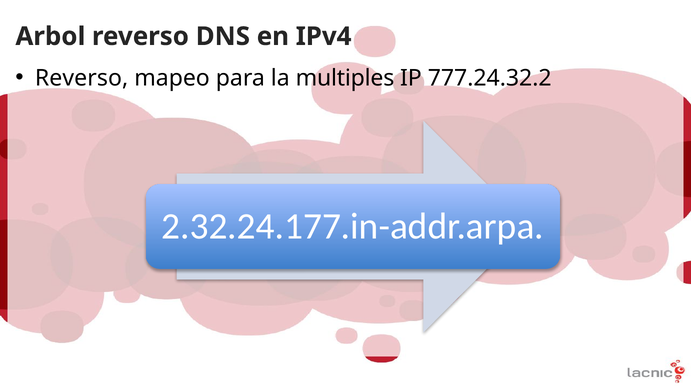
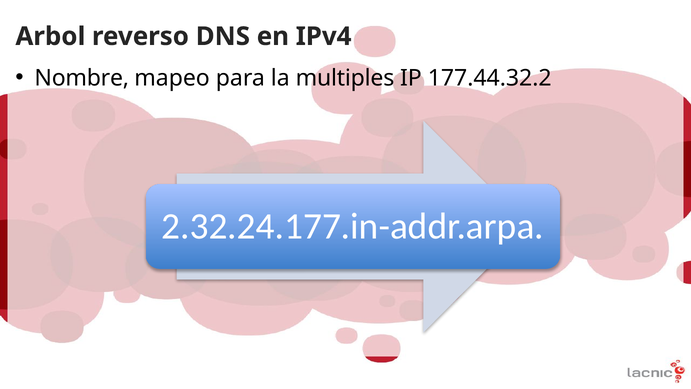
Reverso at (82, 78): Reverso -> Nombre
777.24.32.2: 777.24.32.2 -> 177.44.32.2
